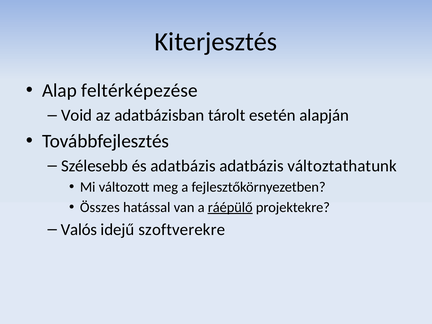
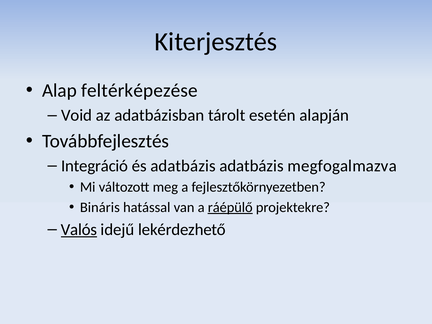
Szélesebb: Szélesebb -> Integráció
változtathatunk: változtathatunk -> megfogalmazva
Összes: Összes -> Bináris
Valós underline: none -> present
szoftverekre: szoftverekre -> lekérdezhető
